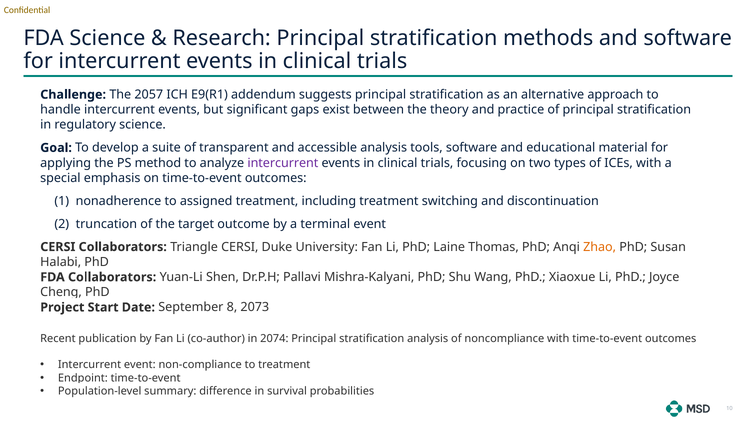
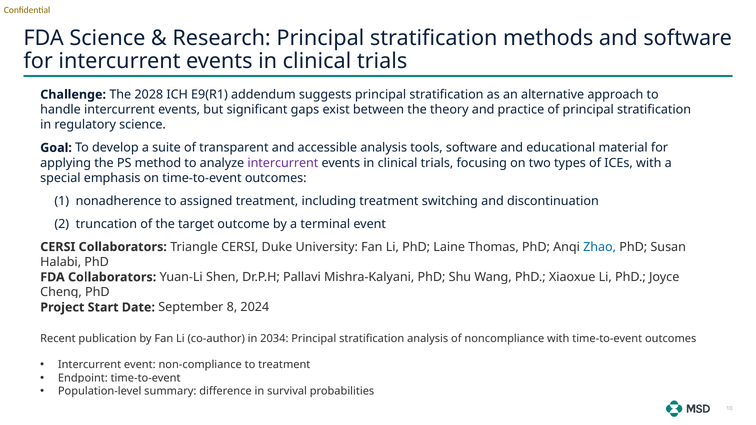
2057: 2057 -> 2028
Zhao colour: orange -> blue
2073: 2073 -> 2024
2074: 2074 -> 2034
